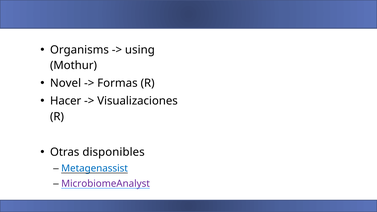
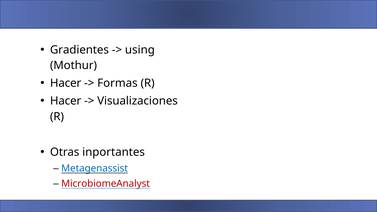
Organisms: Organisms -> Gradientes
Novel at (66, 83): Novel -> Hacer
disponibles: disponibles -> inportantes
MicrobiomeAnalyst colour: purple -> red
